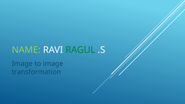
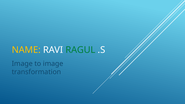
NAME colour: light green -> yellow
